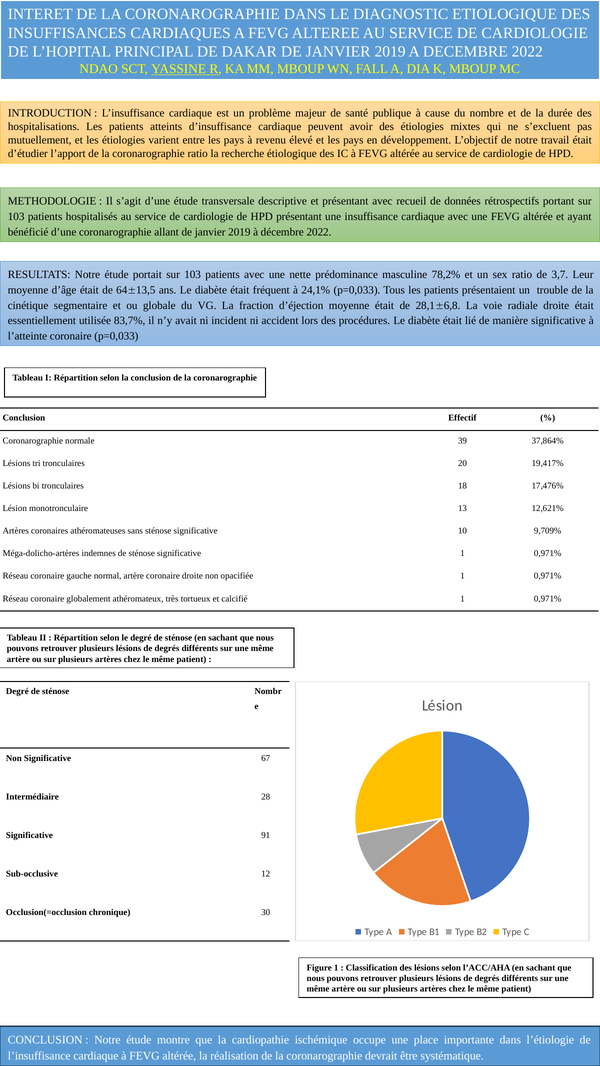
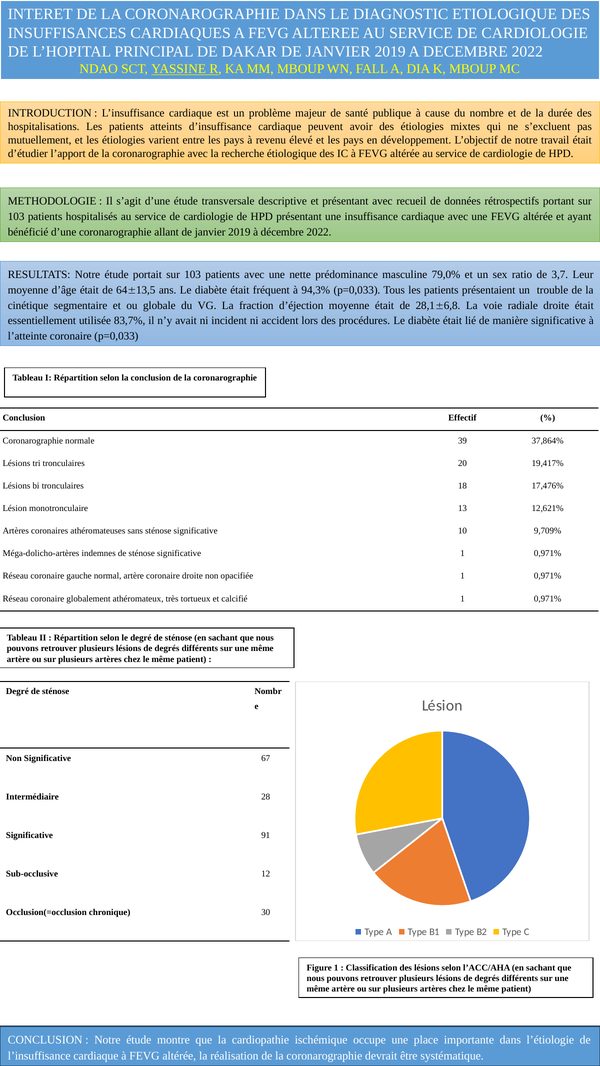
coronarographie ratio: ratio -> avec
78,2%: 78,2% -> 79,0%
24,1%: 24,1% -> 94,3%
